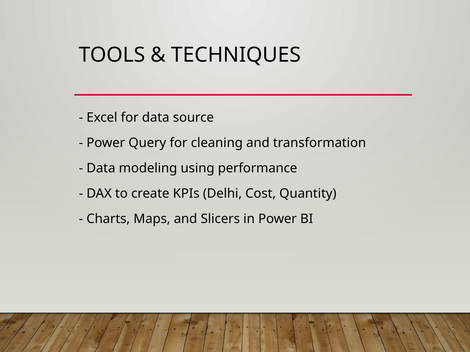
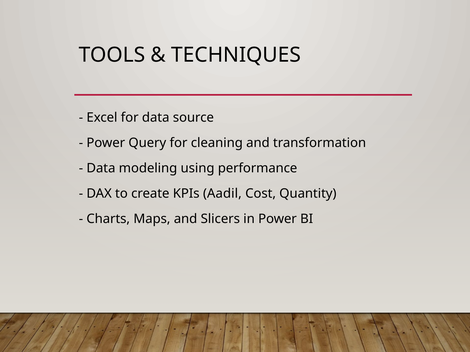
Delhi: Delhi -> Aadil
